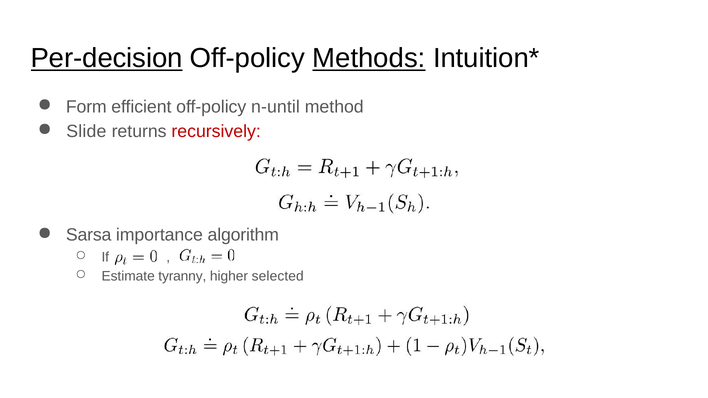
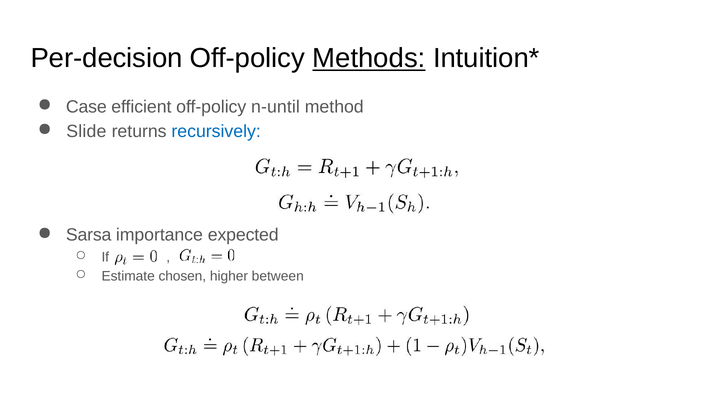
Per-decision underline: present -> none
Form: Form -> Case
recursively colour: red -> blue
algorithm: algorithm -> expected
tyranny: tyranny -> chosen
selected: selected -> between
